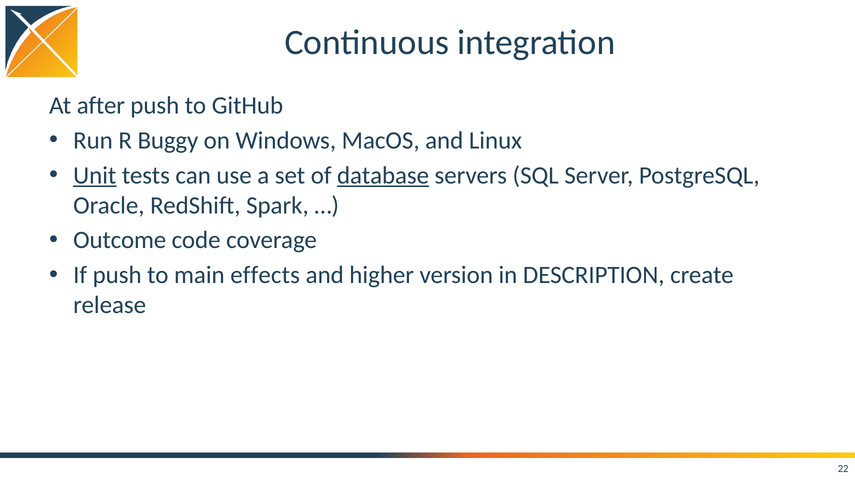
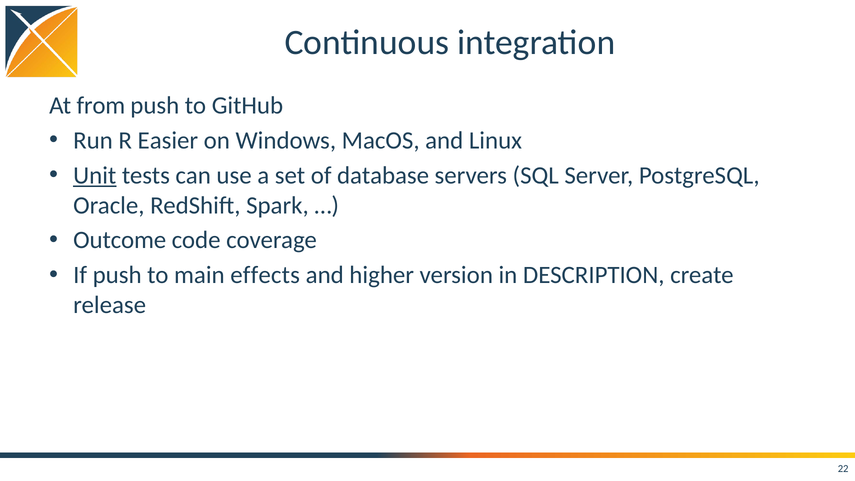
after: after -> from
Buggy: Buggy -> Easier
database underline: present -> none
